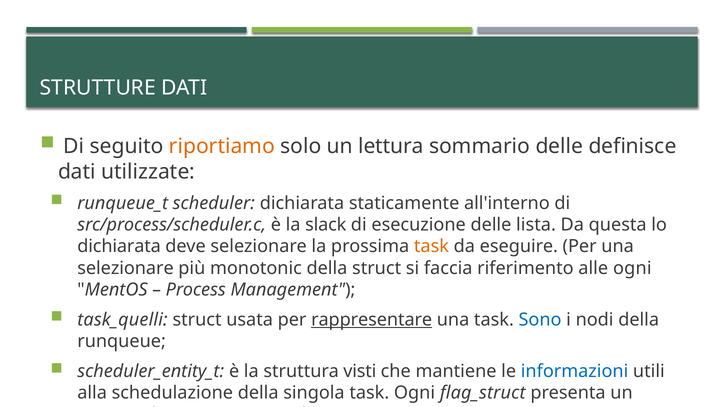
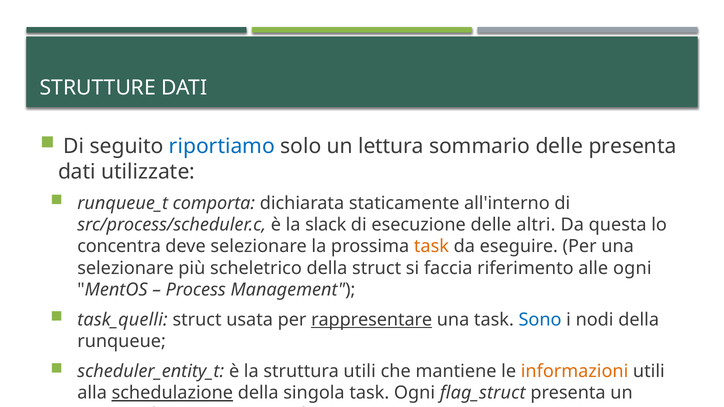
riportiamo colour: orange -> blue
delle definisce: definisce -> presenta
scheduler: scheduler -> comporta
lista: lista -> altri
dichiarata at (119, 247): dichiarata -> concentra
monotonic: monotonic -> scheletrico
struttura visti: visti -> utili
informazioni colour: blue -> orange
schedulazione underline: none -> present
